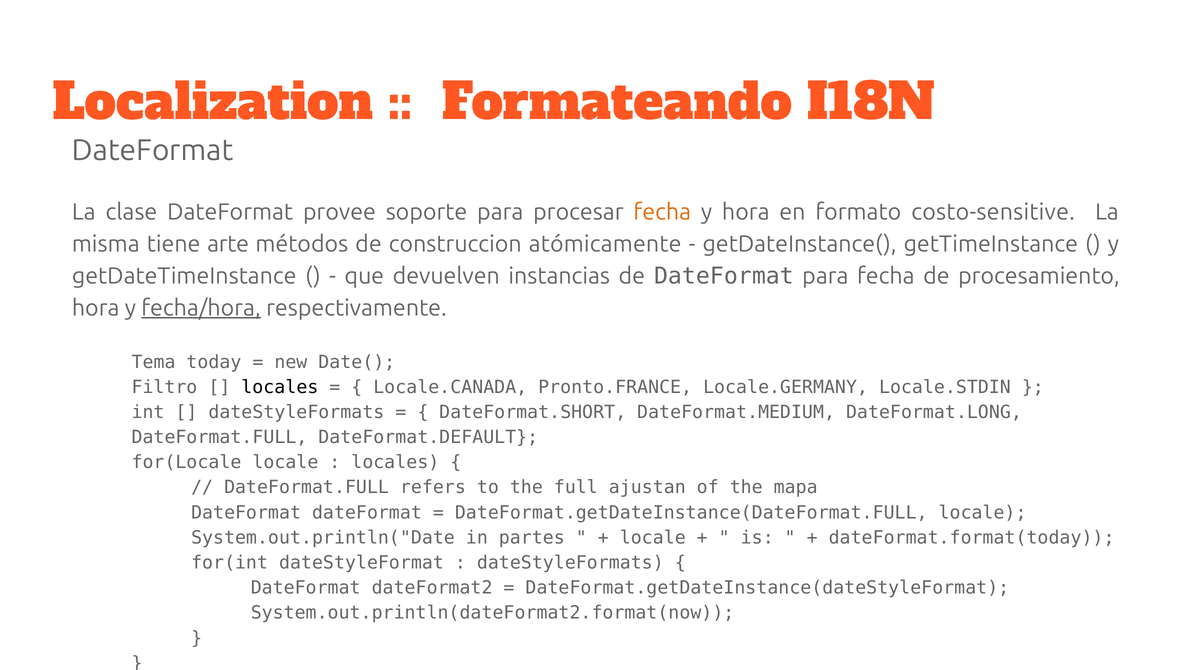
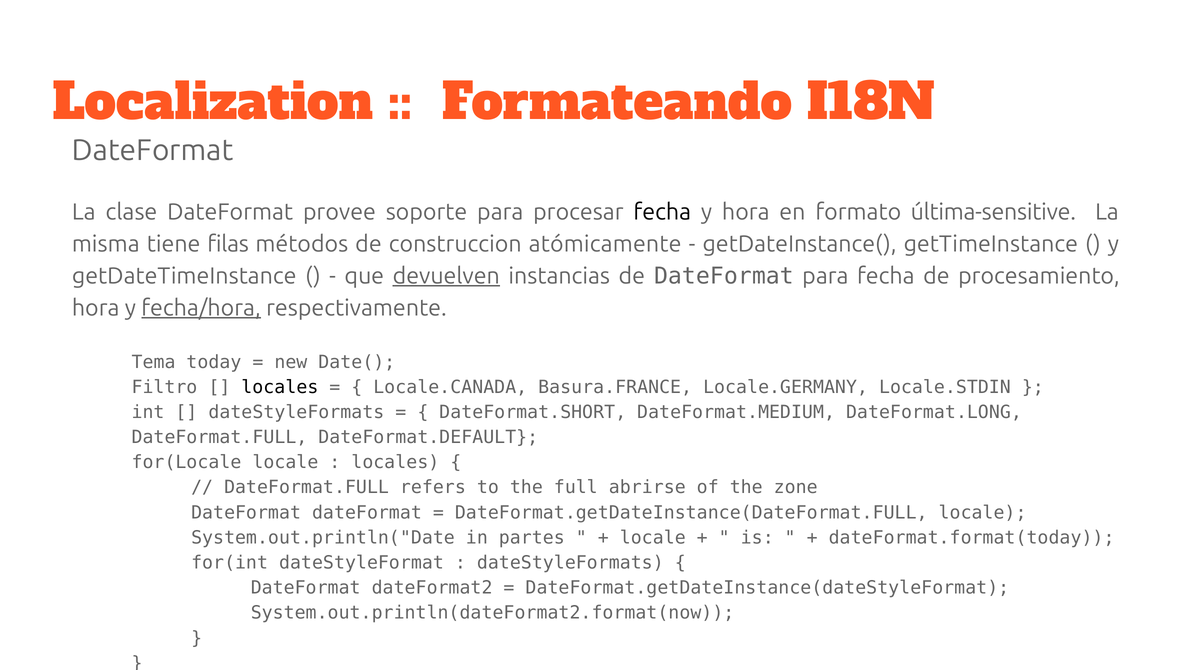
fecha at (662, 212) colour: orange -> black
costo-sensitive: costo-sensitive -> última-sensitive
arte: arte -> filas
devuelven underline: none -> present
Pronto.FRANCE: Pronto.FRANCE -> Basura.FRANCE
ajustan: ajustan -> abrirse
mapa: mapa -> zone
